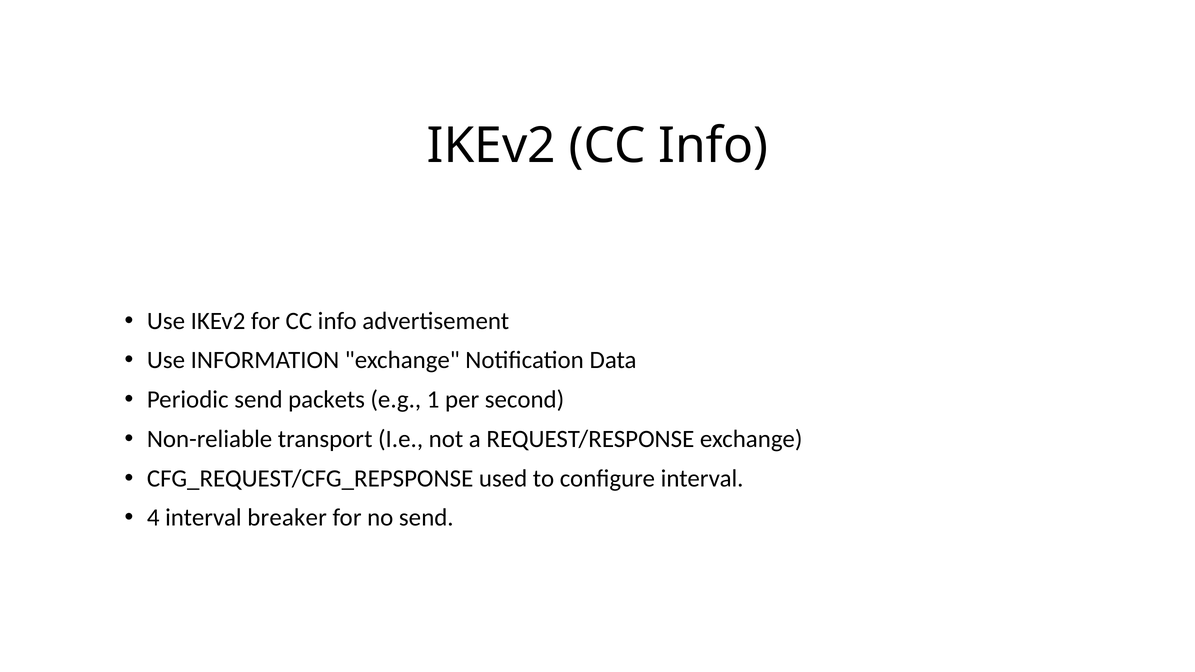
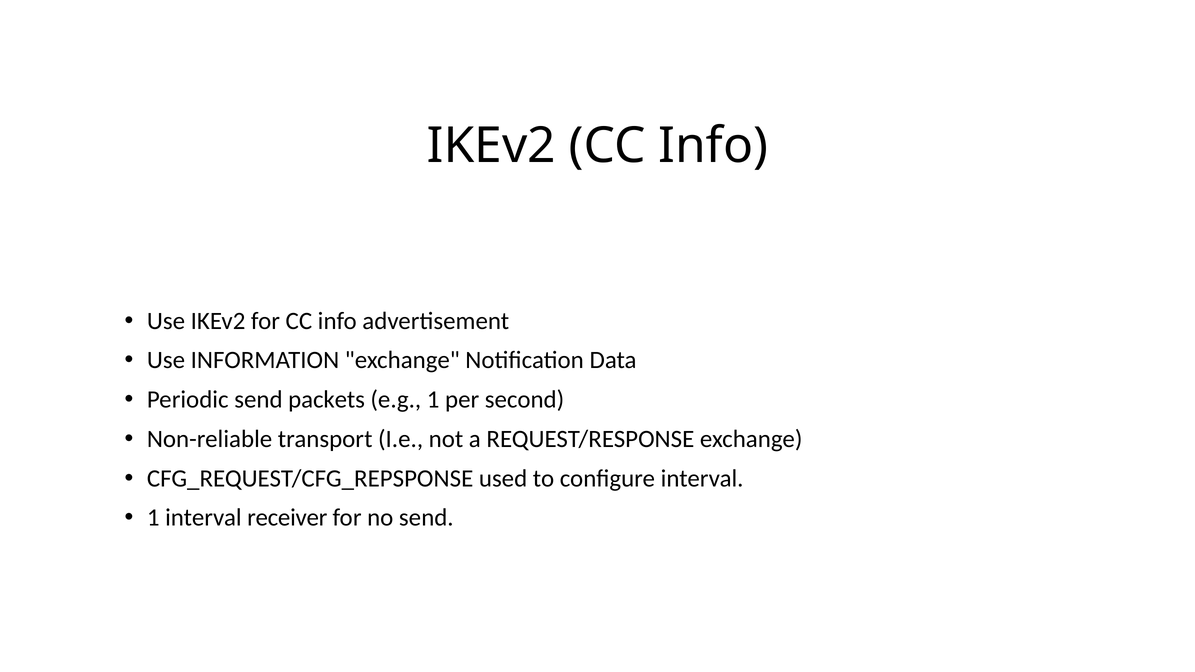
4 at (153, 518): 4 -> 1
breaker: breaker -> receiver
